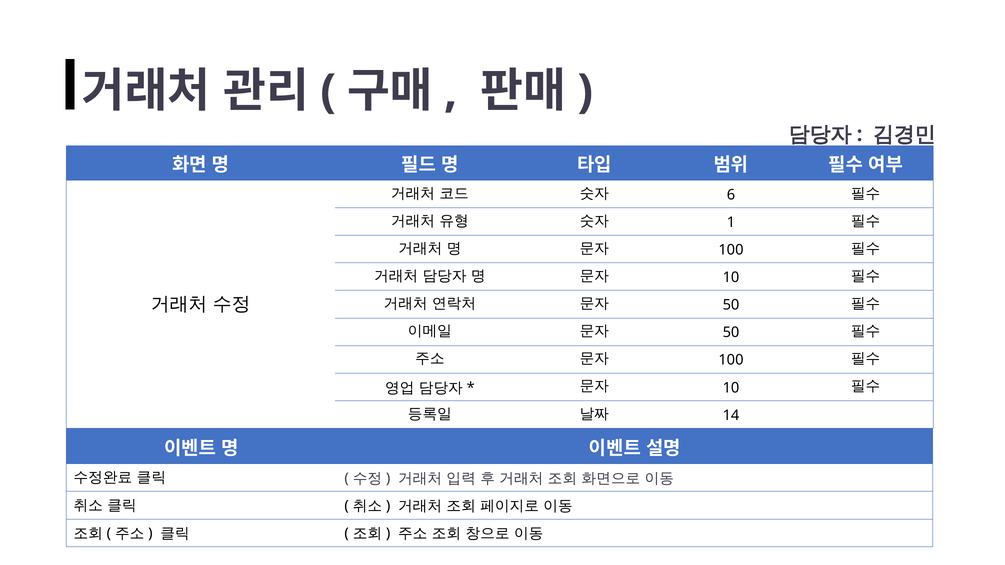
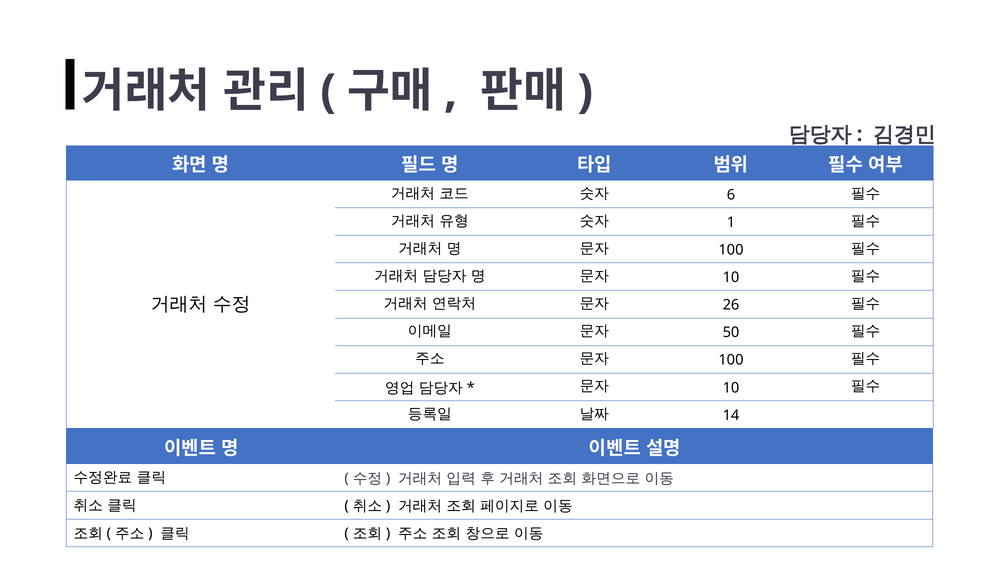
50 at (731, 305): 50 -> 26
